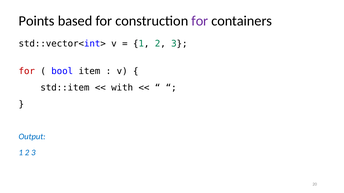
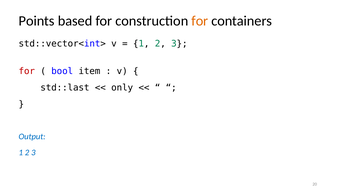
for at (200, 21) colour: purple -> orange
std::item: std::item -> std::last
with: with -> only
